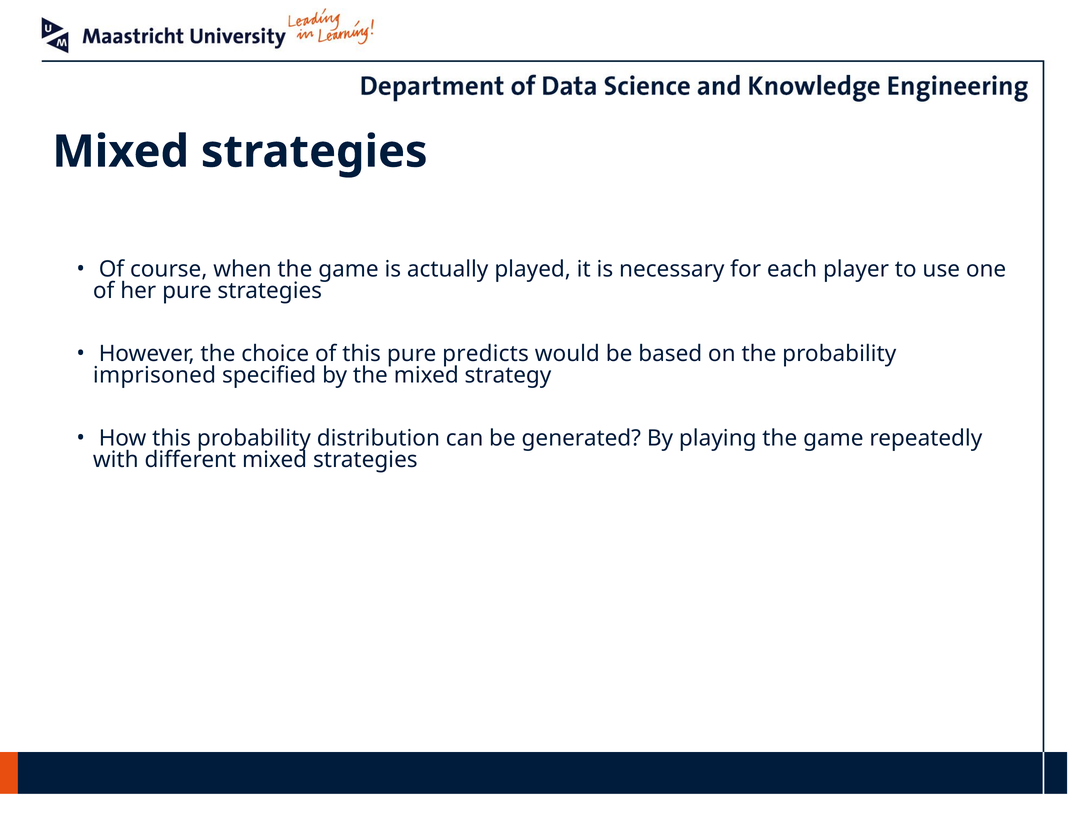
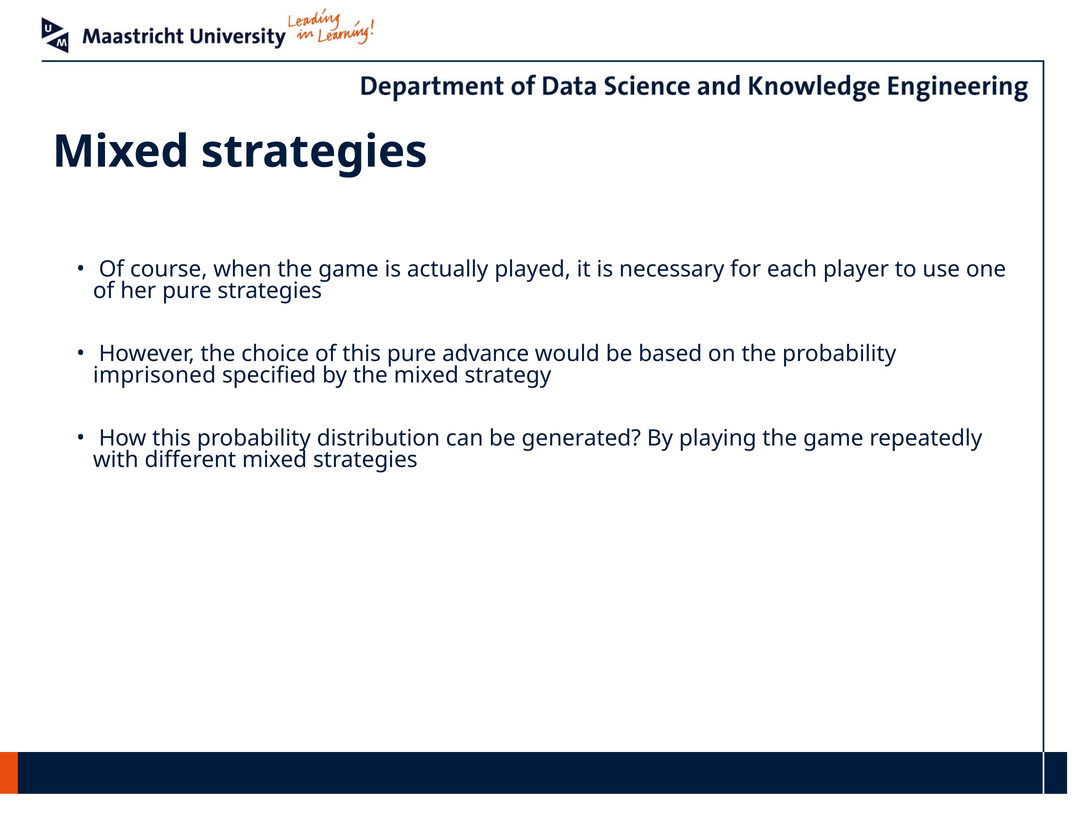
predicts: predicts -> advance
